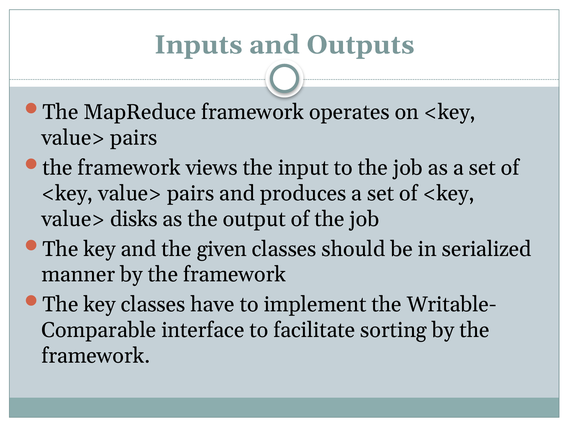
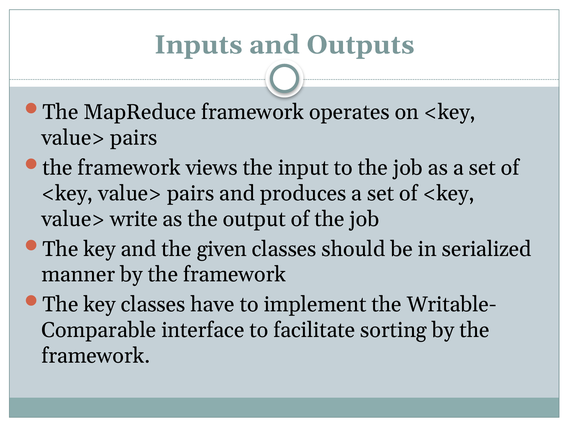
disks: disks -> write
